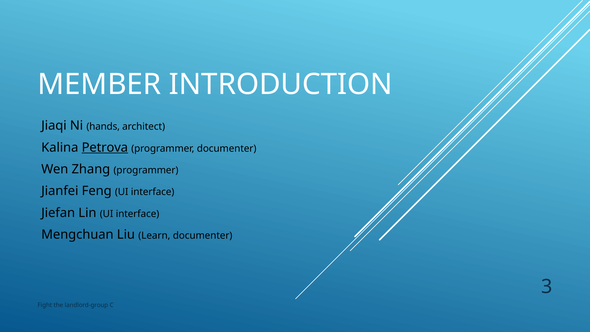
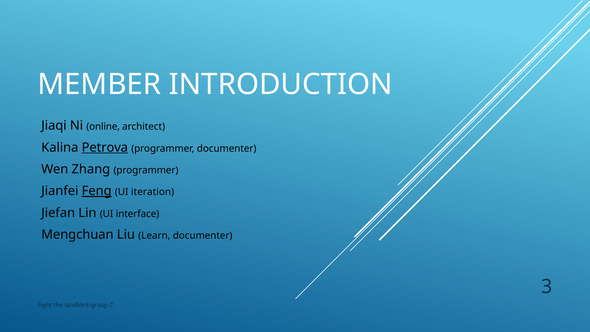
hands: hands -> online
Feng underline: none -> present
interface at (153, 192): interface -> iteration
